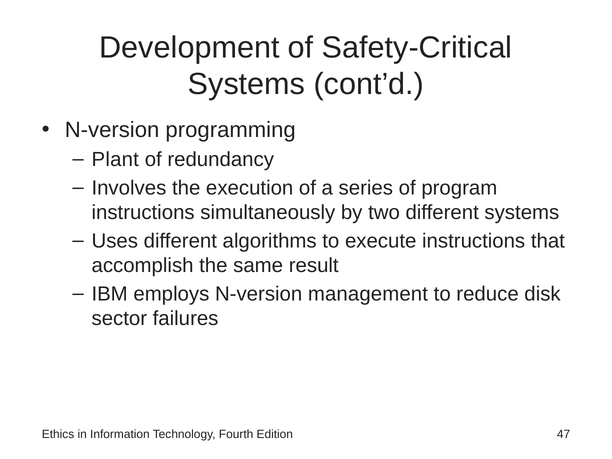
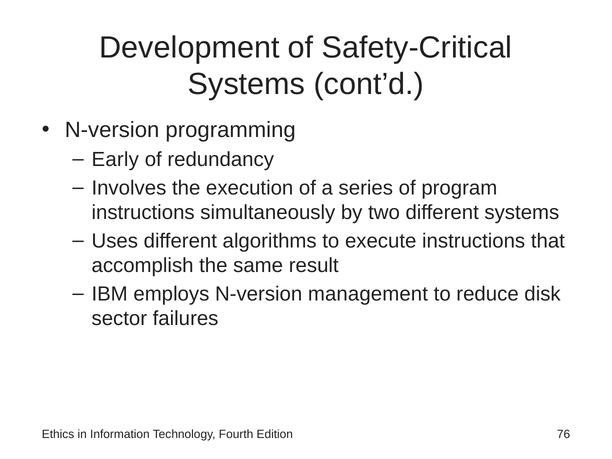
Plant: Plant -> Early
47: 47 -> 76
